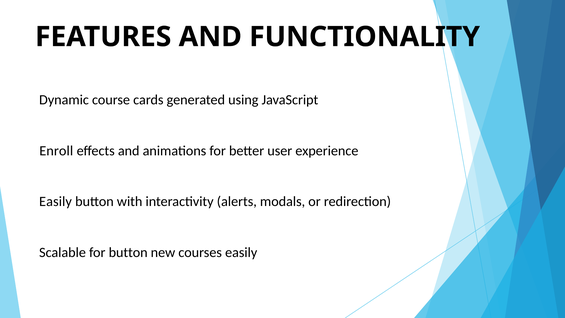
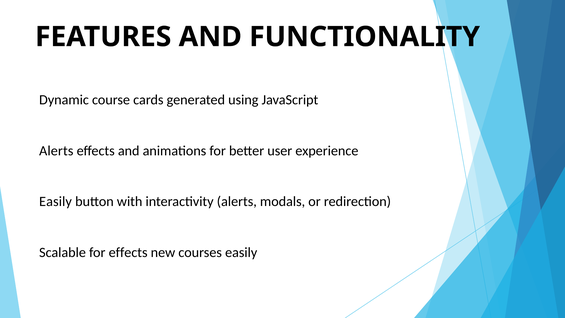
Enroll at (56, 151): Enroll -> Alerts
for button: button -> effects
